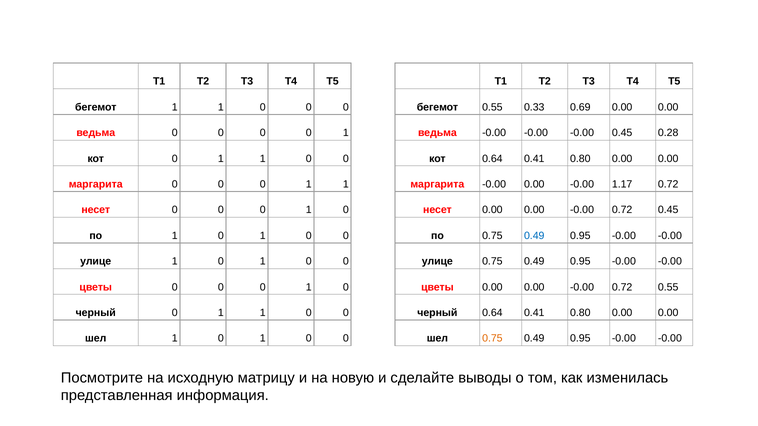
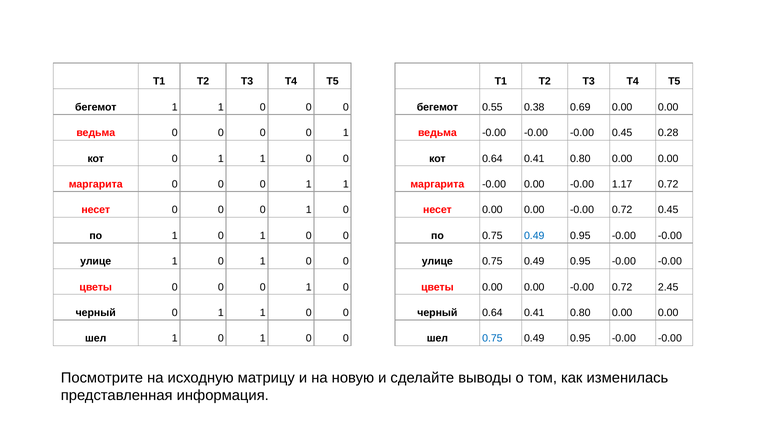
0.33: 0.33 -> 0.38
0.72 0.55: 0.55 -> 2.45
0.75 at (492, 339) colour: orange -> blue
